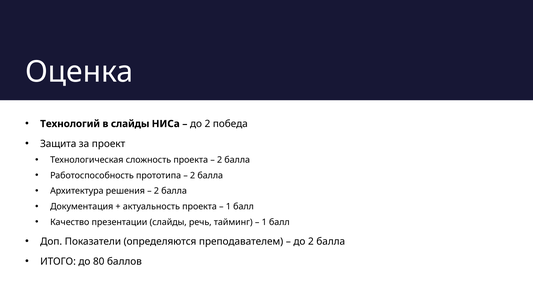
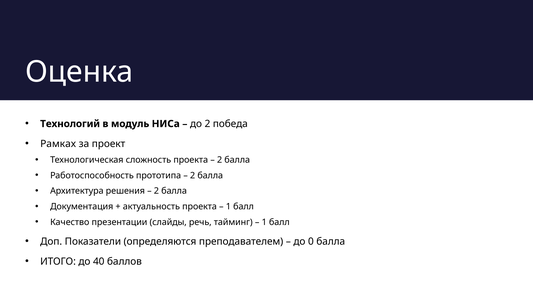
в слайды: слайды -> модуль
Защита: Защита -> Рамках
2 at (311, 241): 2 -> 0
80: 80 -> 40
